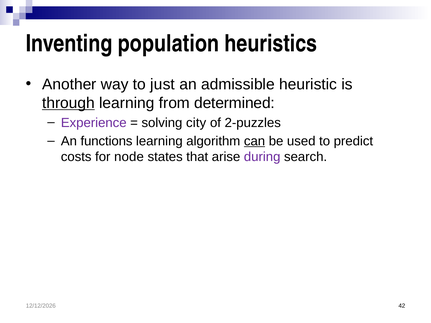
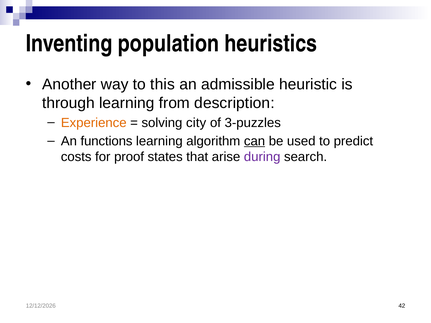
just: just -> this
through underline: present -> none
determined: determined -> description
Experience colour: purple -> orange
2-puzzles: 2-puzzles -> 3-puzzles
node: node -> proof
